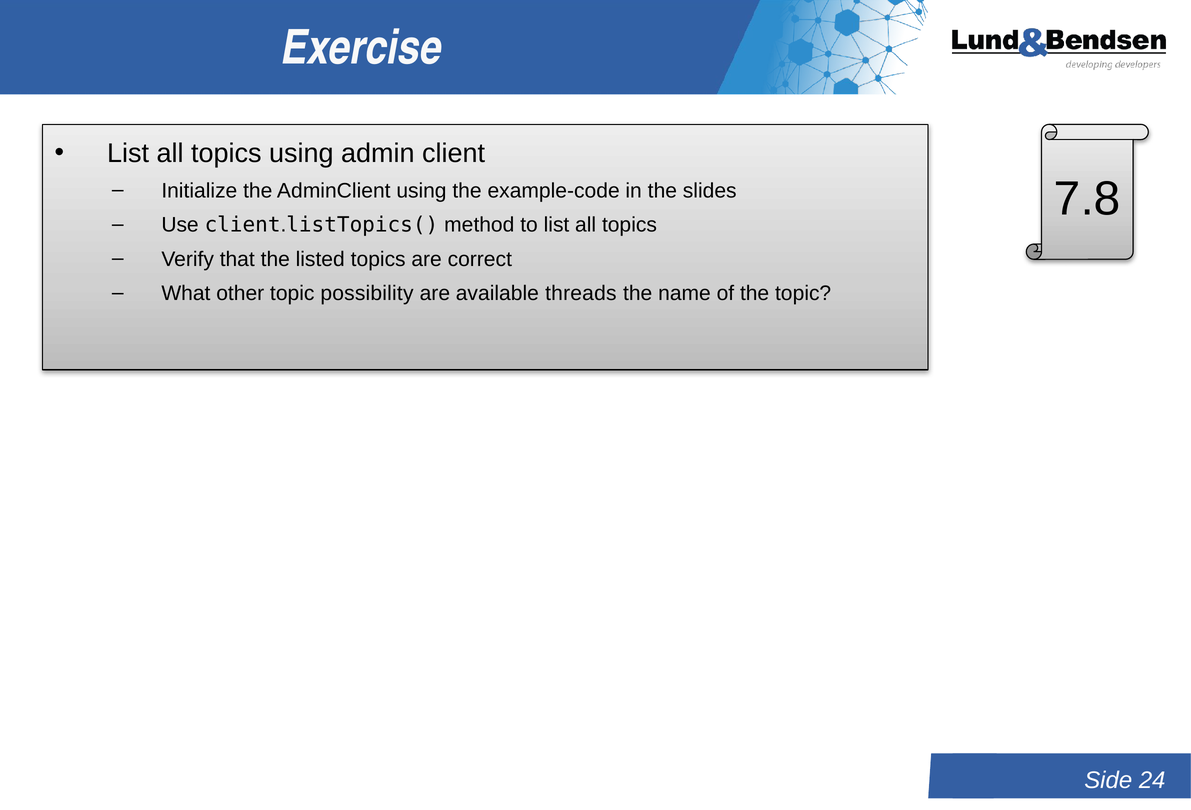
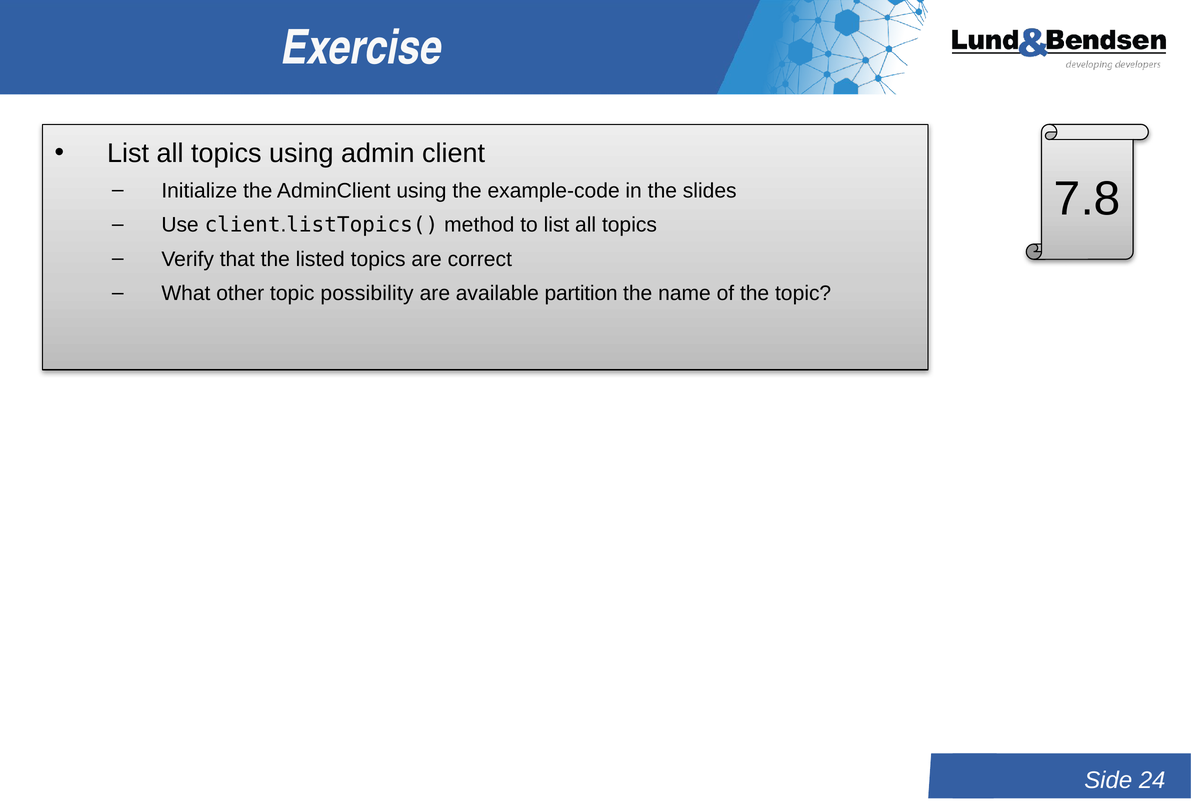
threads: threads -> partition
